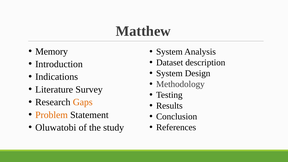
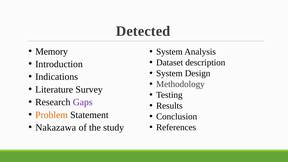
Matthew: Matthew -> Detected
Gaps colour: orange -> purple
Oluwatobi: Oluwatobi -> Nakazawa
